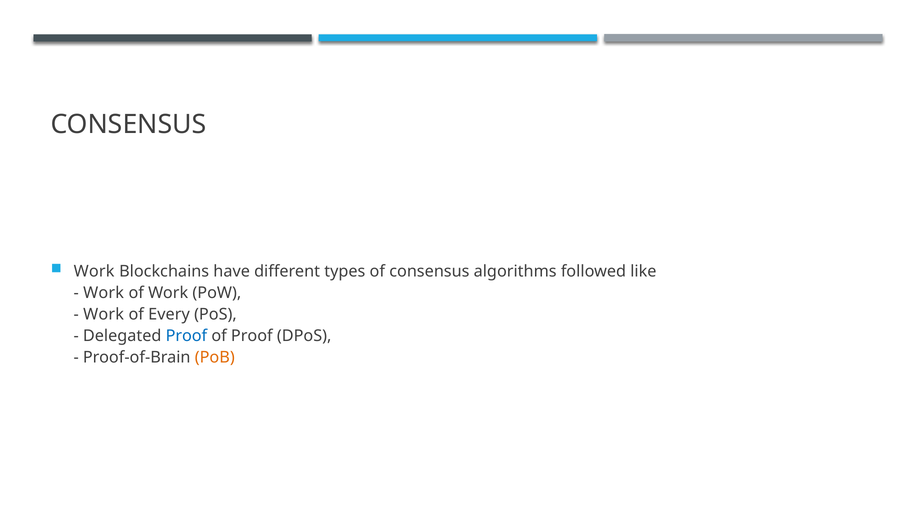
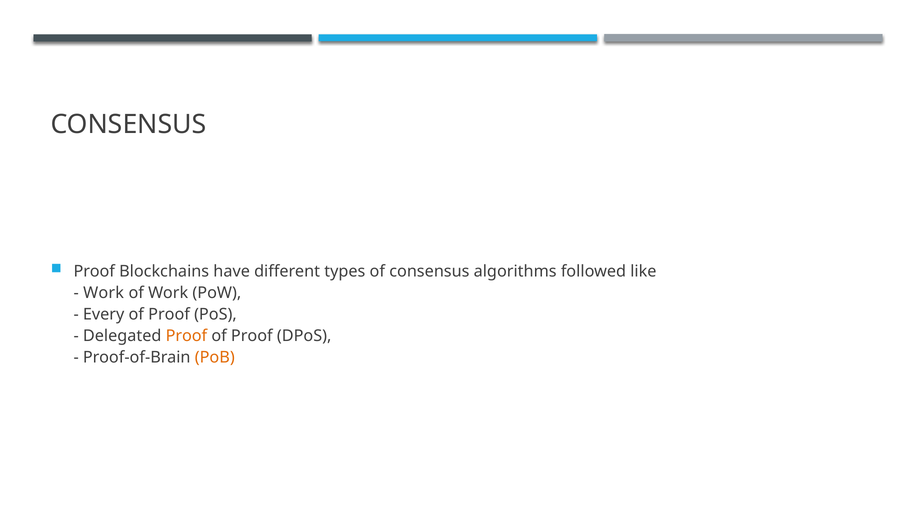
Work at (94, 272): Work -> Proof
Work at (104, 314): Work -> Every
Every at (169, 314): Every -> Proof
Proof at (186, 336) colour: blue -> orange
